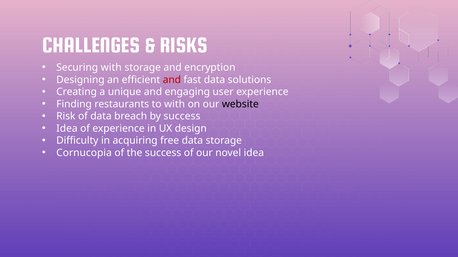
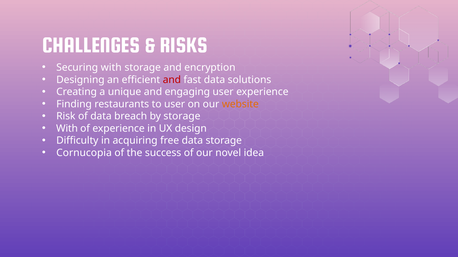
to with: with -> user
website colour: black -> orange
by success: success -> storage
Idea at (67, 129): Idea -> With
